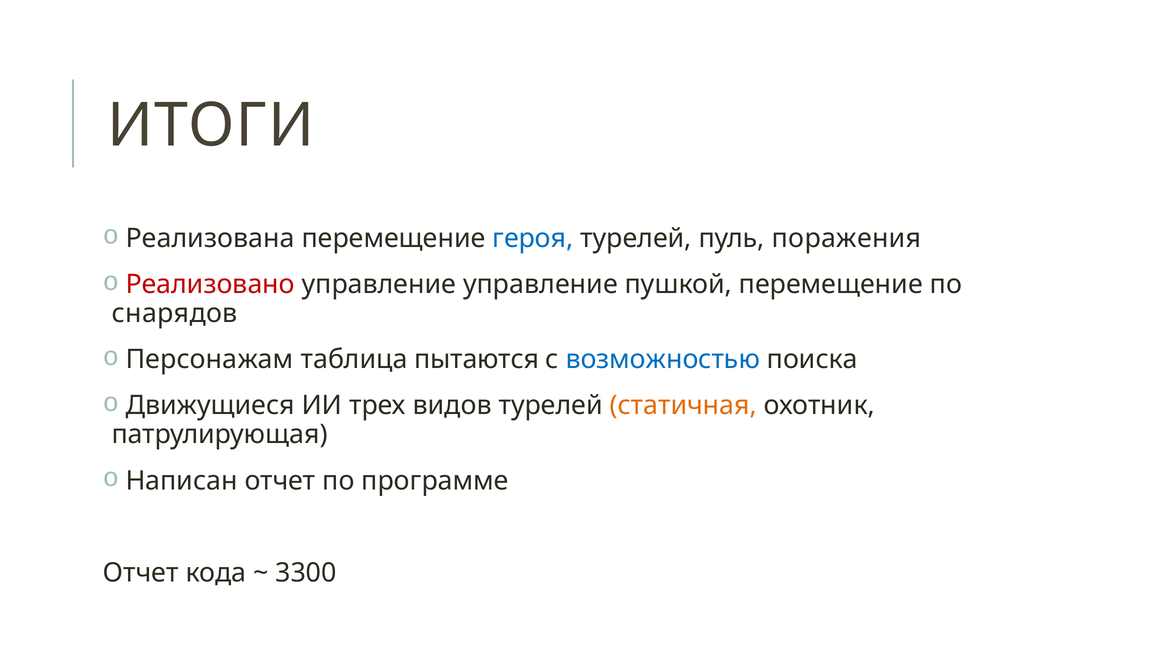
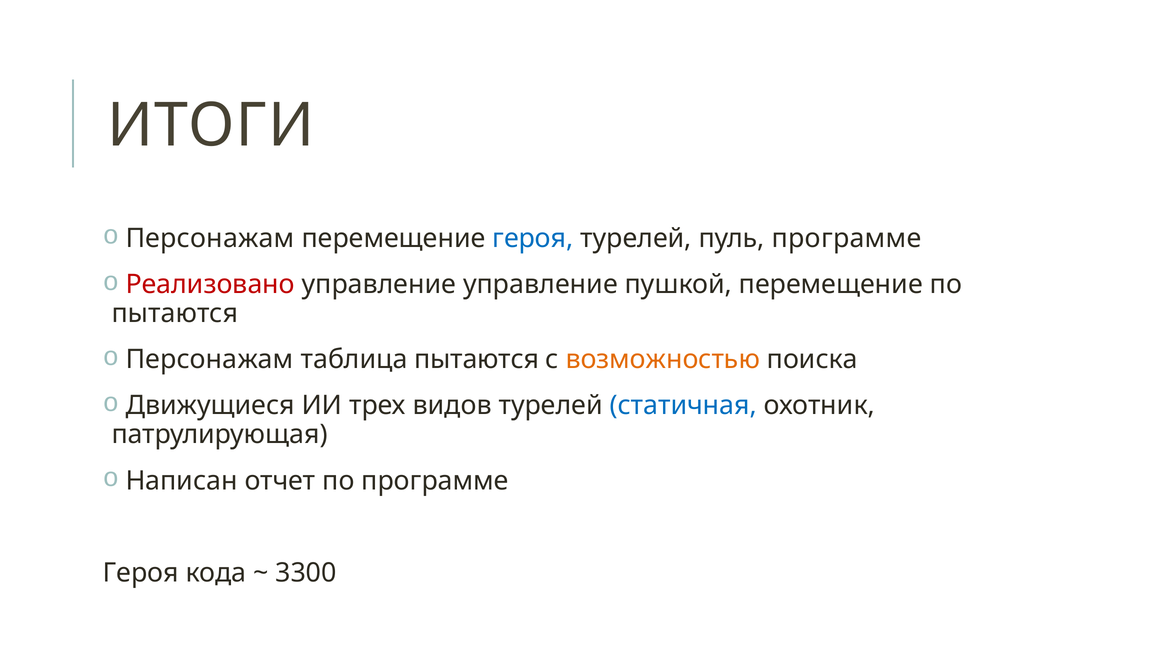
Реализована at (210, 238): Реализована -> Персонажам
пуль поражения: поражения -> программе
снарядов at (175, 313): снарядов -> пытаются
возможностью colour: blue -> orange
статичная colour: orange -> blue
Отчет at (141, 573): Отчет -> Героя
